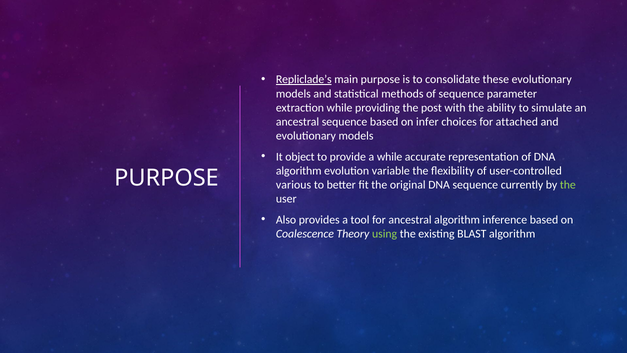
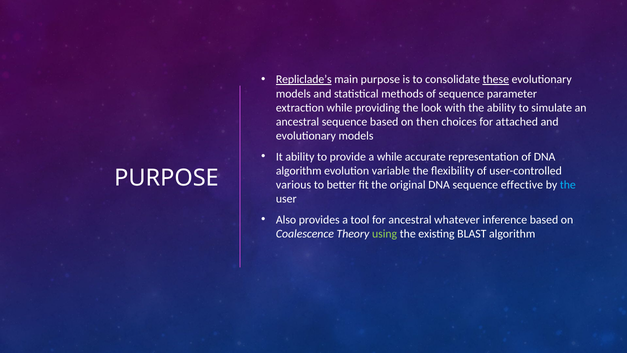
these underline: none -> present
post: post -> look
infer: infer -> then
It object: object -> ability
currently: currently -> effective
the at (568, 185) colour: light green -> light blue
ancestral algorithm: algorithm -> whatever
